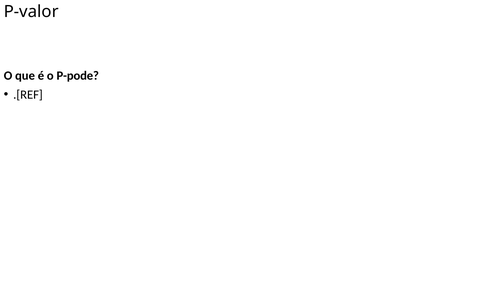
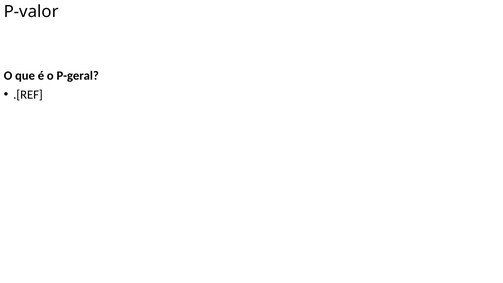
P-pode: P-pode -> P-geral
